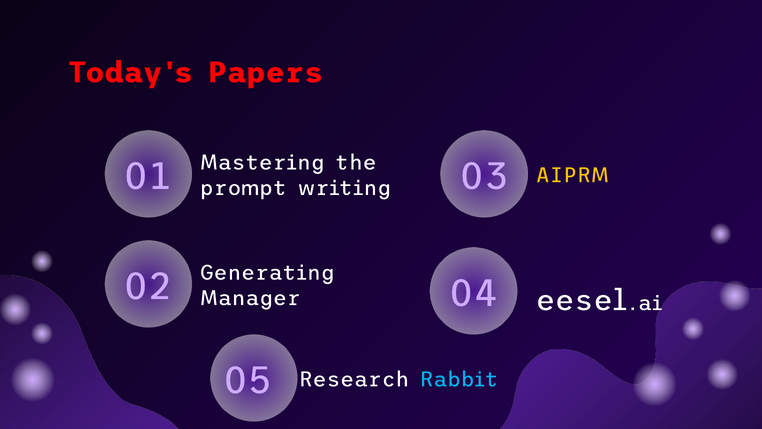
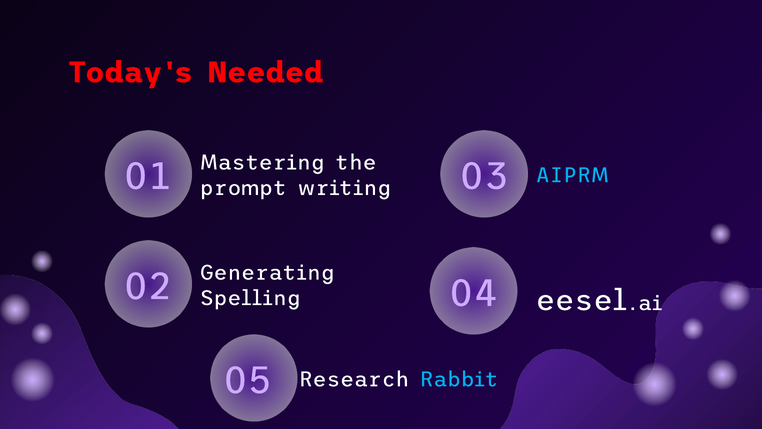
Papers: Papers -> Needed
AIPRM colour: yellow -> light blue
Manager: Manager -> Spelling
